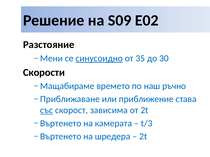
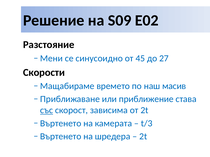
синусоидно underline: present -> none
35: 35 -> 45
30: 30 -> 27
ръчно: ръчно -> масив
